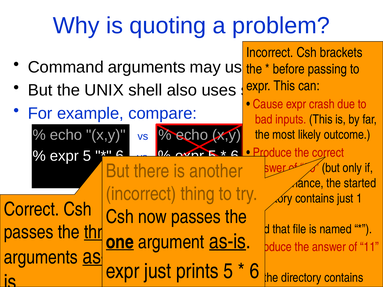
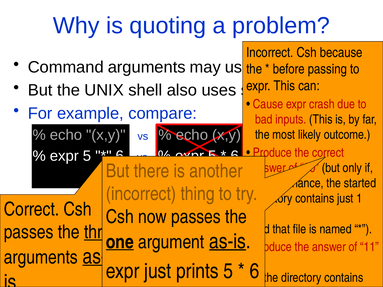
brackets: brackets -> because
